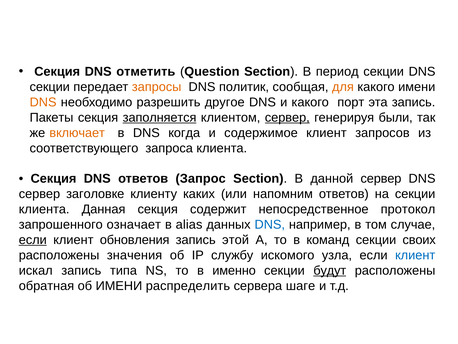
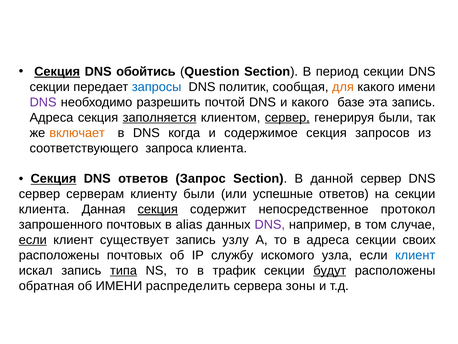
Секция at (57, 72) underline: none -> present
отметить: отметить -> обойтись
запросы colour: orange -> blue
DNS at (43, 102) colour: orange -> purple
другое: другое -> почтой
порт: порт -> базе
Пакеты at (52, 117): Пакеты -> Адреса
содержимое клиент: клиент -> секция
Секция at (53, 179) underline: none -> present
заголовке: заголовке -> серверам
клиенту каких: каких -> были
напомним: напомним -> успешные
секция at (158, 209) underline: none -> present
запрошенного означает: означает -> почтовых
DNS at (270, 224) colour: blue -> purple
обновления: обновления -> существует
этой: этой -> узлу
в команд: команд -> адреса
расположены значения: значения -> почтовых
типа underline: none -> present
именно: именно -> трафик
шаге: шаге -> зоны
